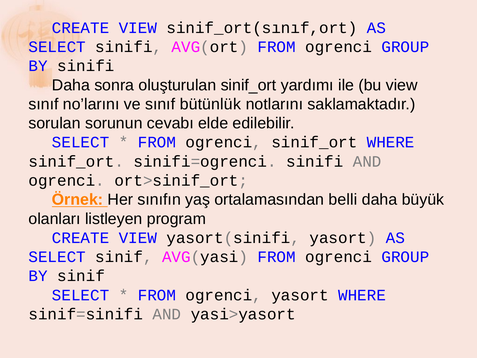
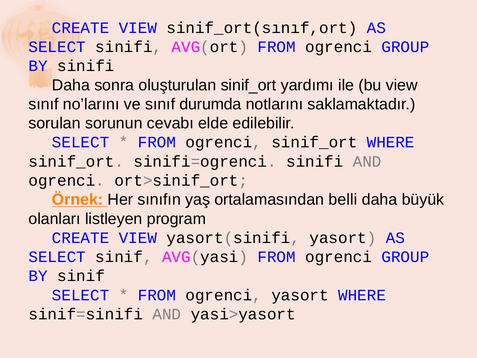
bütünlük: bütünlük -> durumda
